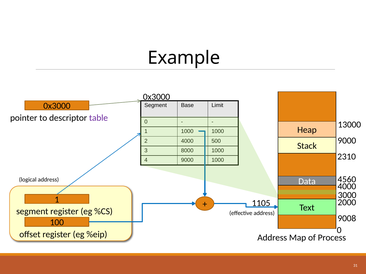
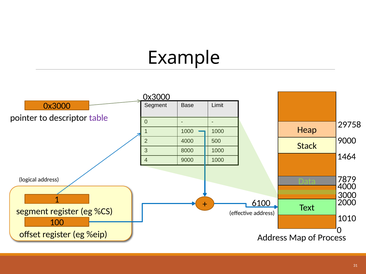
13000: 13000 -> 29758
2310: 2310 -> 1464
4560: 4560 -> 7879
Data colour: white -> light green
1105: 1105 -> 6100
9008: 9008 -> 1010
